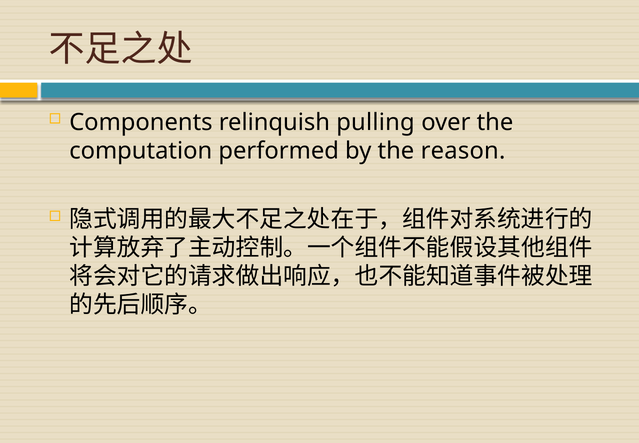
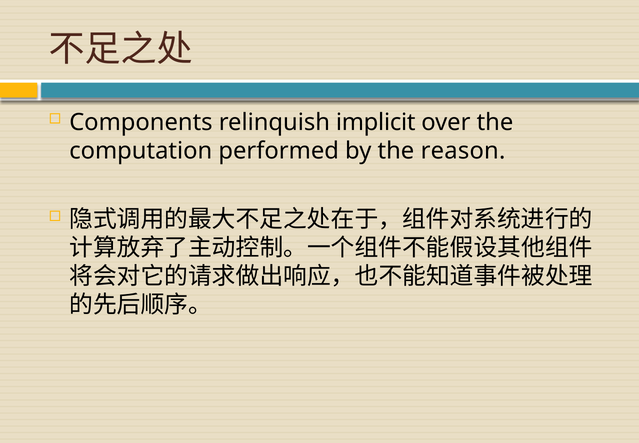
pulling: pulling -> implicit
